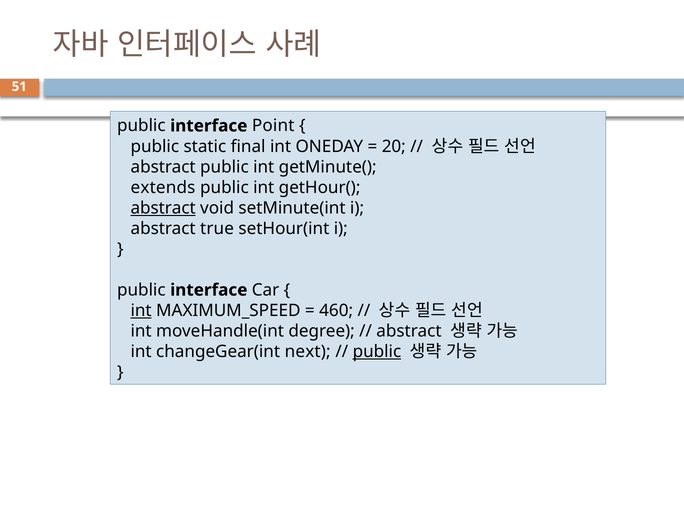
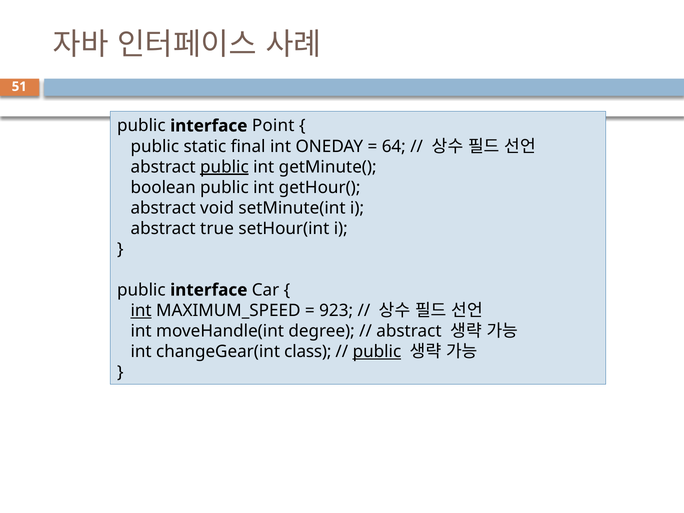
20: 20 -> 64
public at (224, 167) underline: none -> present
extends: extends -> boolean
abstract at (163, 208) underline: present -> none
460: 460 -> 923
next: next -> class
